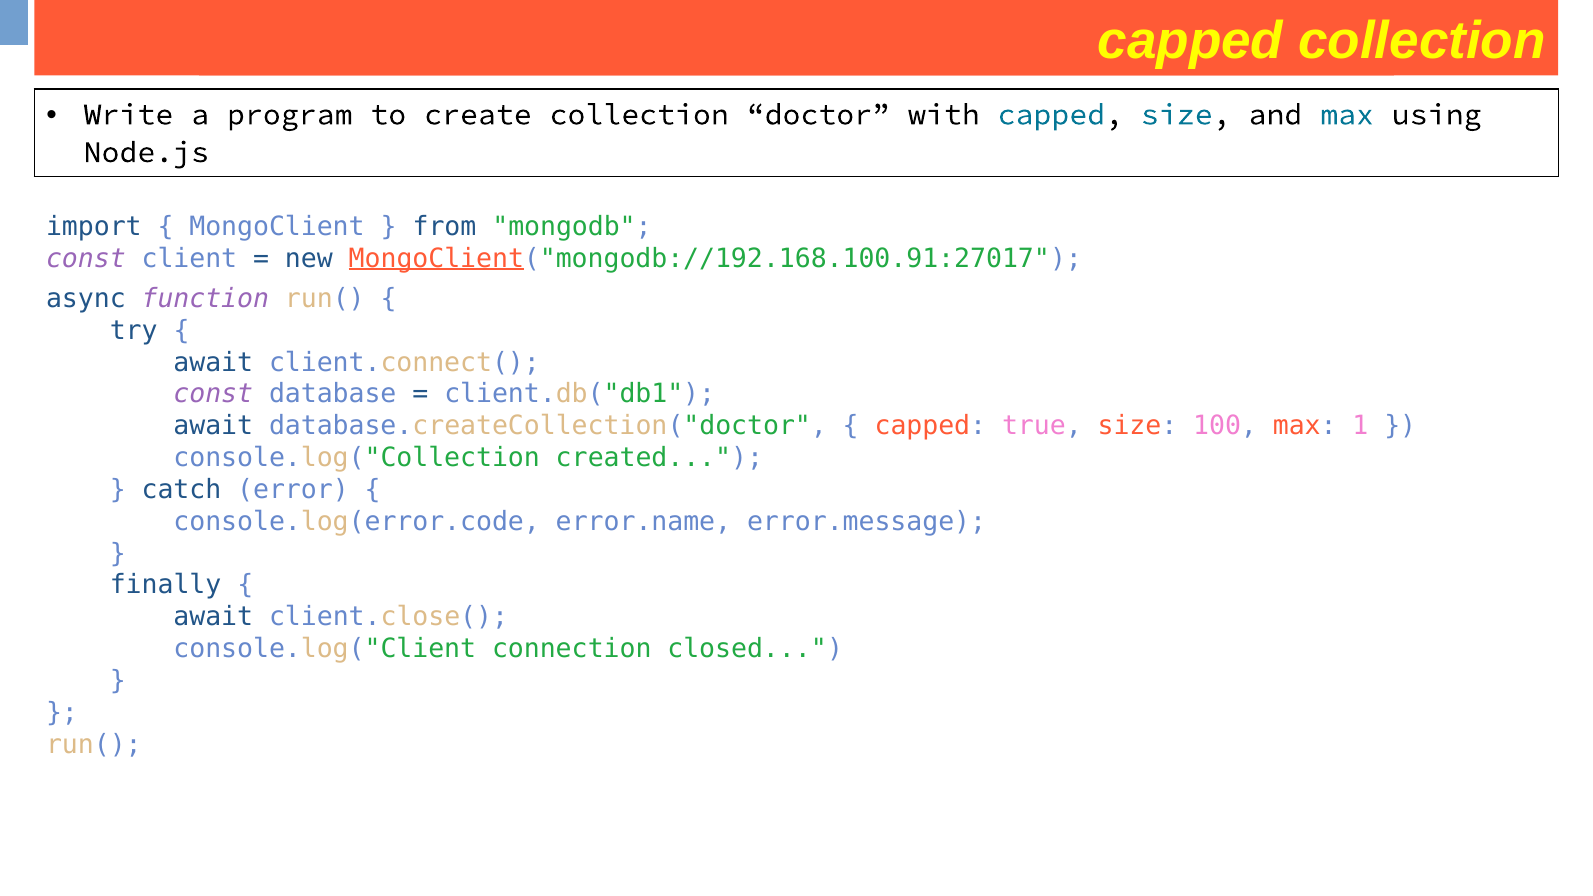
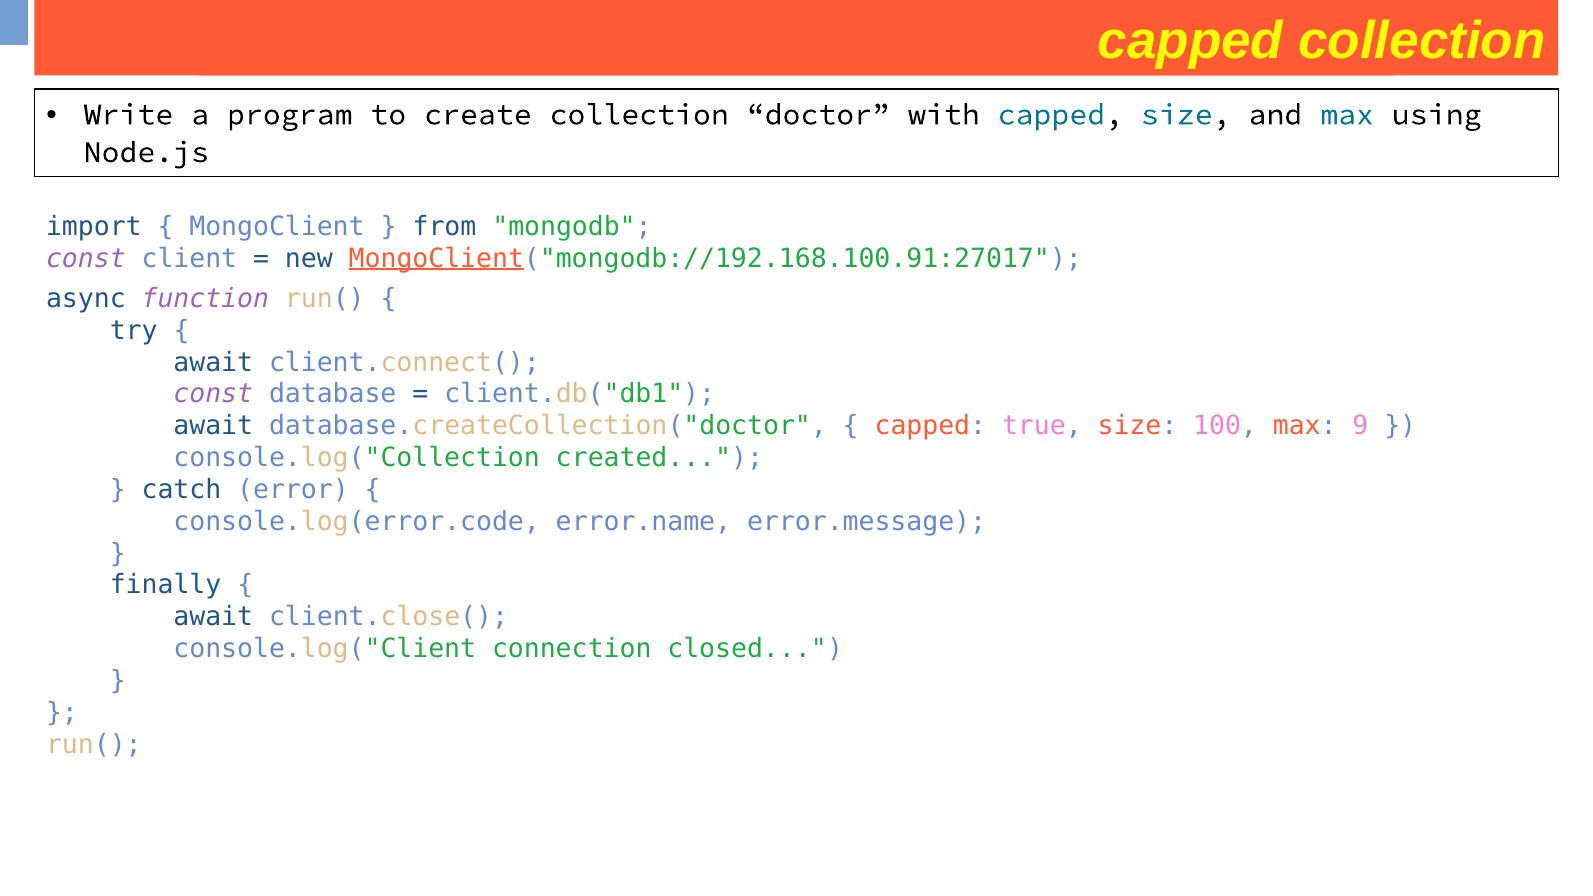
1: 1 -> 9
